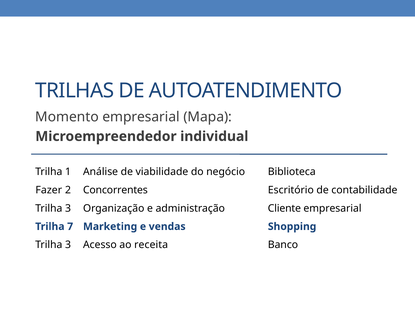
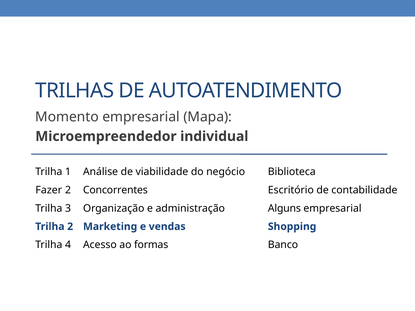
Cliente: Cliente -> Alguns
Trilha 7: 7 -> 2
3 at (68, 245): 3 -> 4
receita: receita -> formas
